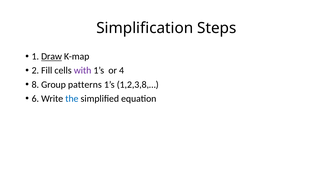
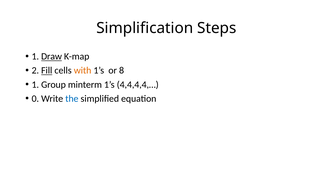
Fill underline: none -> present
with colour: purple -> orange
4: 4 -> 8
8 at (35, 84): 8 -> 1
patterns: patterns -> minterm
1,2,3,8,…: 1,2,3,8,… -> 4,4,4,4,…
6: 6 -> 0
